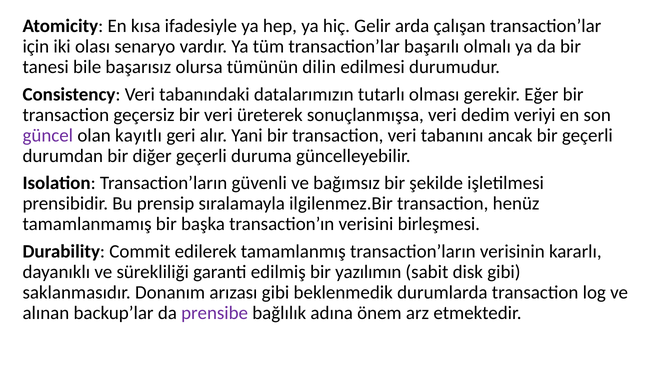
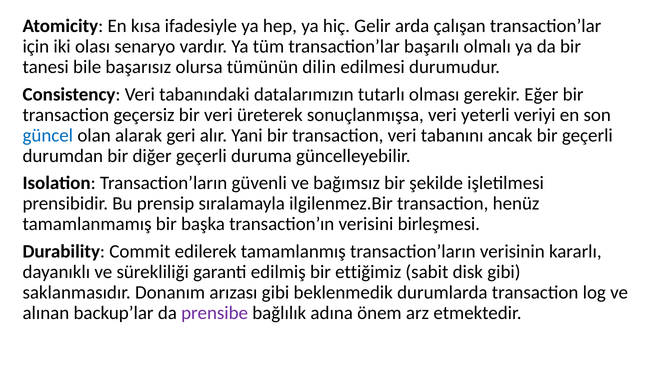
dedim: dedim -> yeterli
güncel colour: purple -> blue
kayıtlı: kayıtlı -> alarak
yazılımın: yazılımın -> ettiğimiz
